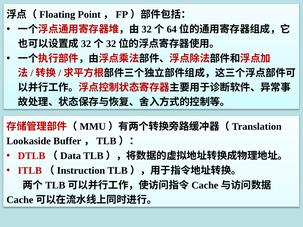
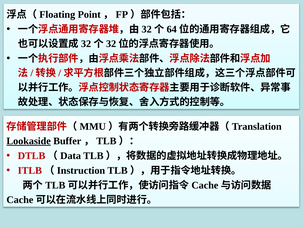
Lookaside underline: none -> present
